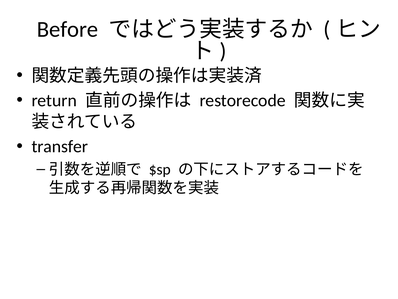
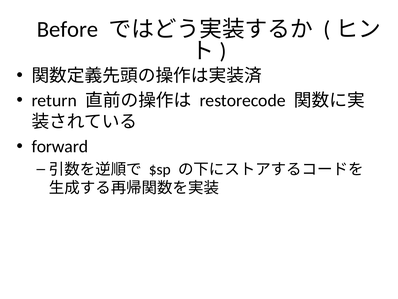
transfer: transfer -> forward
